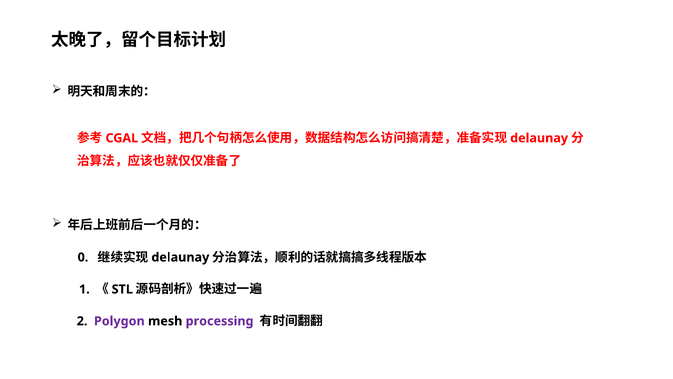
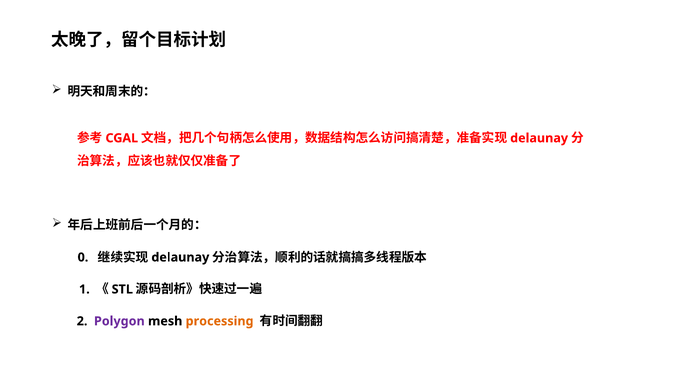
processing colour: purple -> orange
